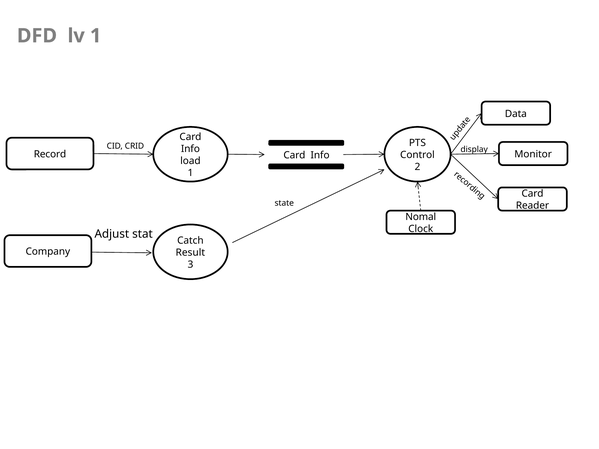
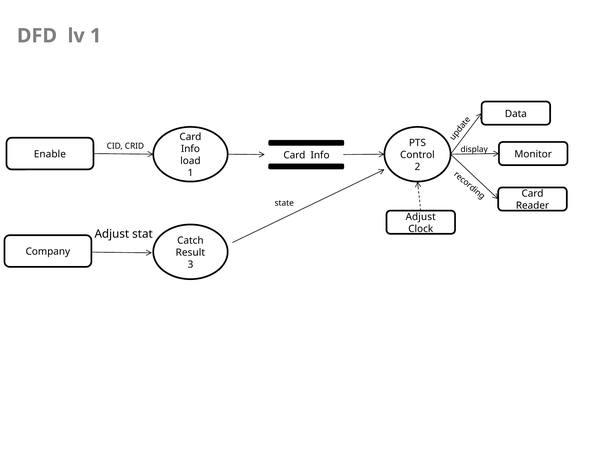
Record: Record -> Enable
Nomal at (421, 217): Nomal -> Adjust
